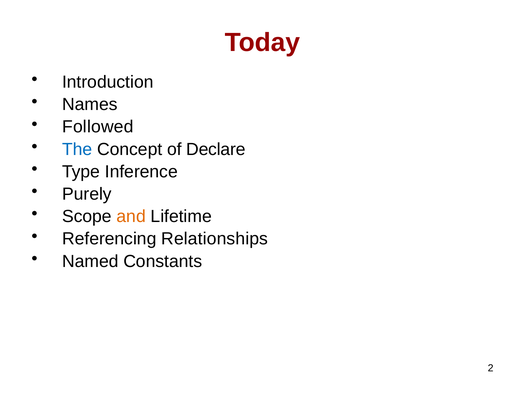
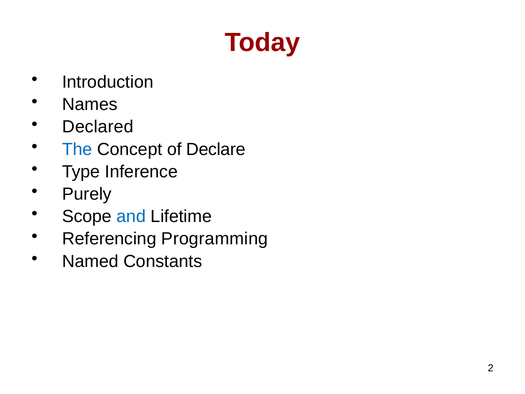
Followed: Followed -> Declared
and colour: orange -> blue
Relationships: Relationships -> Programming
